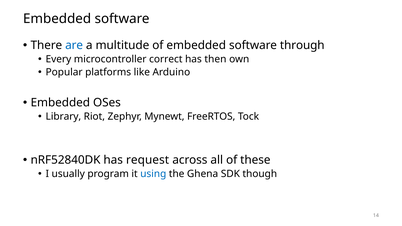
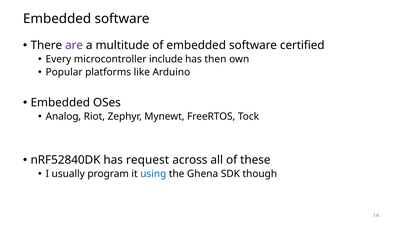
are colour: blue -> purple
through: through -> certified
correct: correct -> include
Library: Library -> Analog
